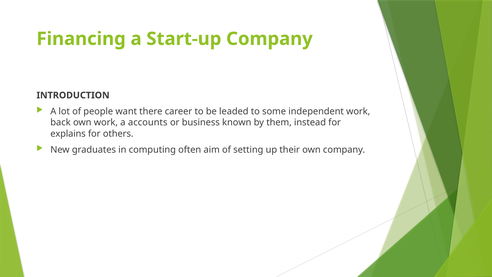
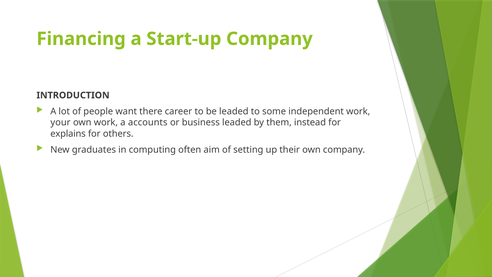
back: back -> your
business known: known -> leaded
